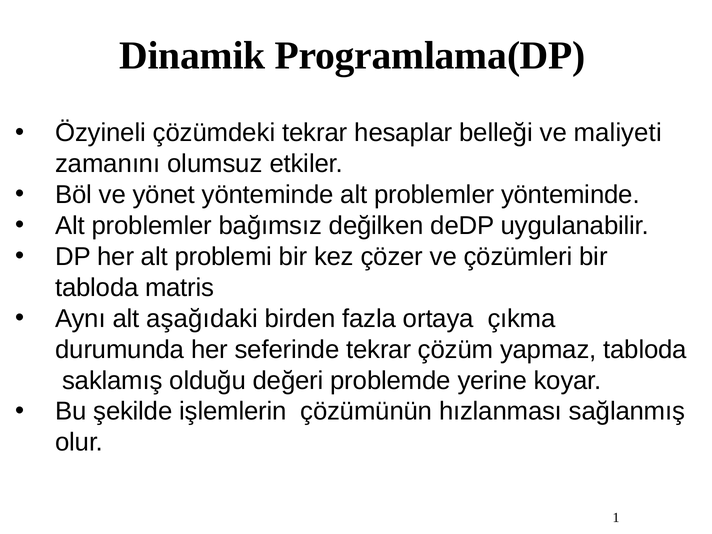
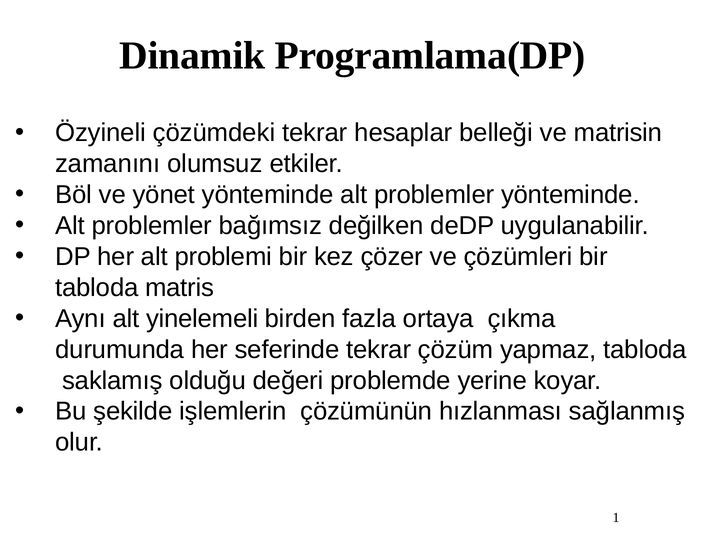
maliyeti: maliyeti -> matrisin
aşağıdaki: aşağıdaki -> yinelemeli
